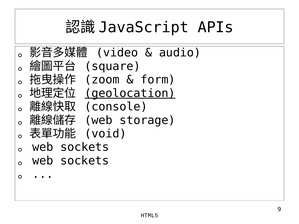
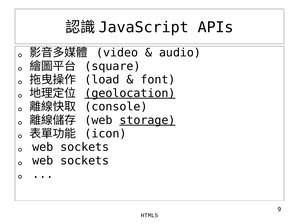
zoom: zoom -> load
form: form -> font
storage underline: none -> present
void: void -> icon
